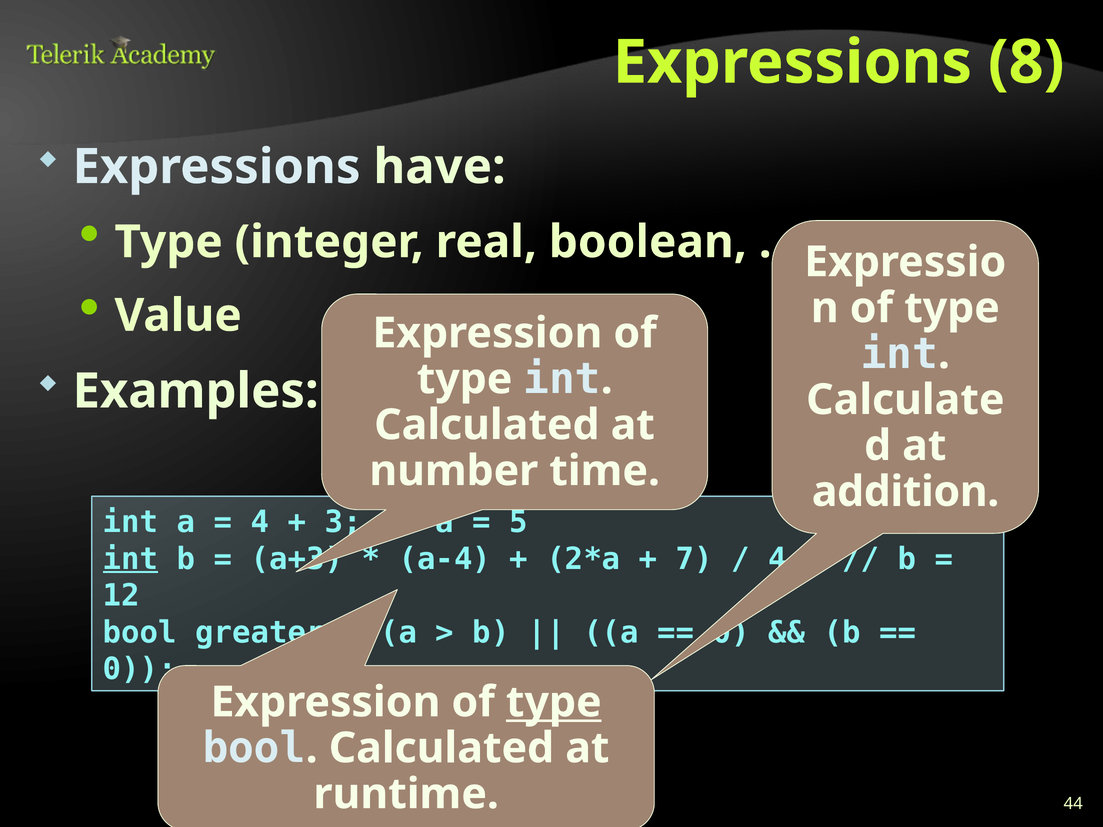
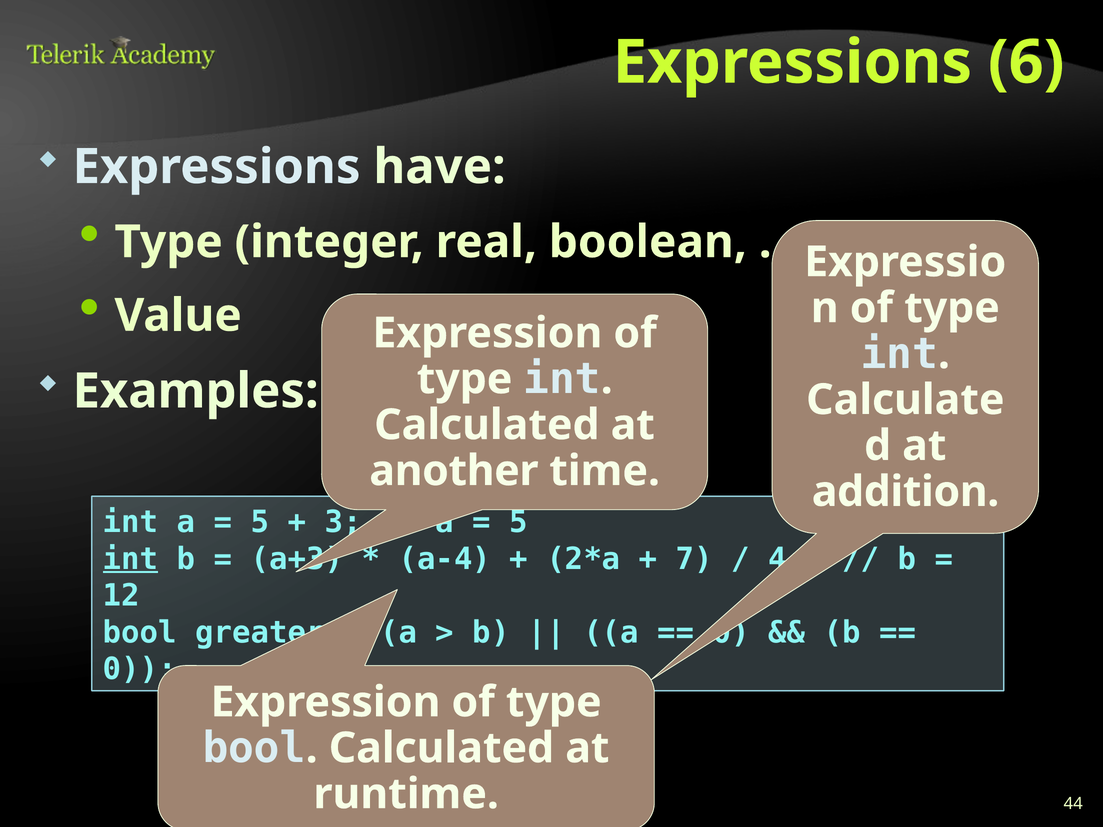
8: 8 -> 6
number: number -> another
4 at (260, 522): 4 -> 5
type at (554, 702) underline: present -> none
